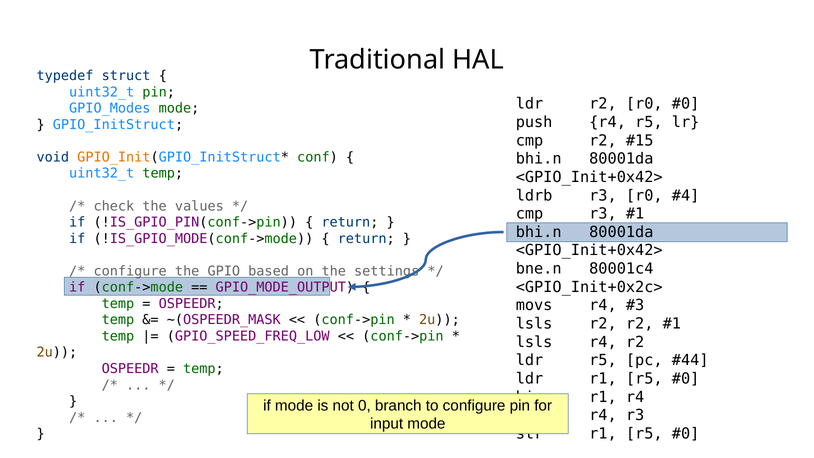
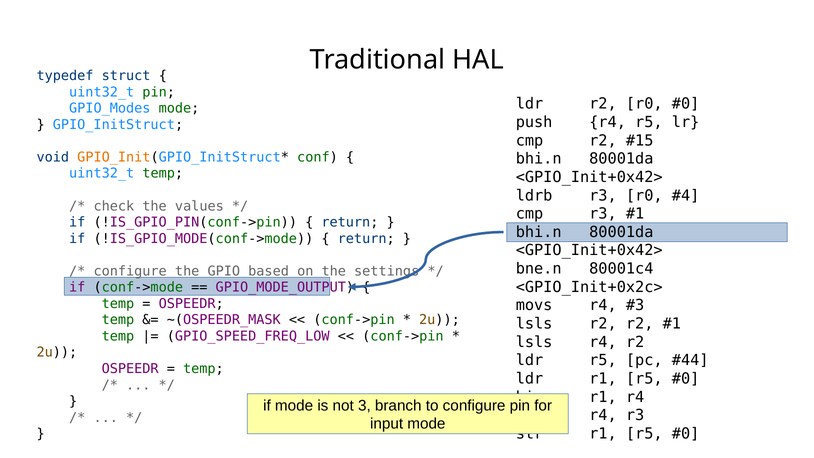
0: 0 -> 3
